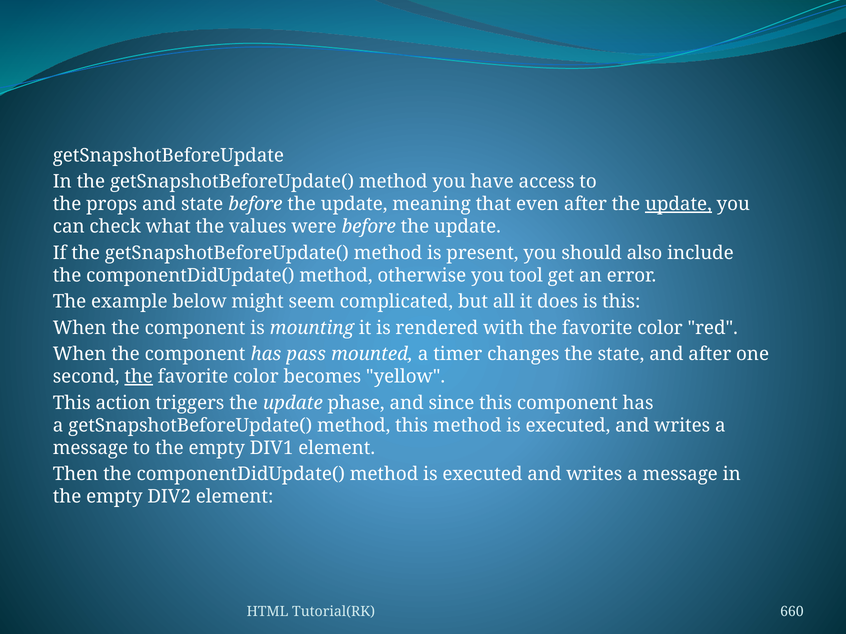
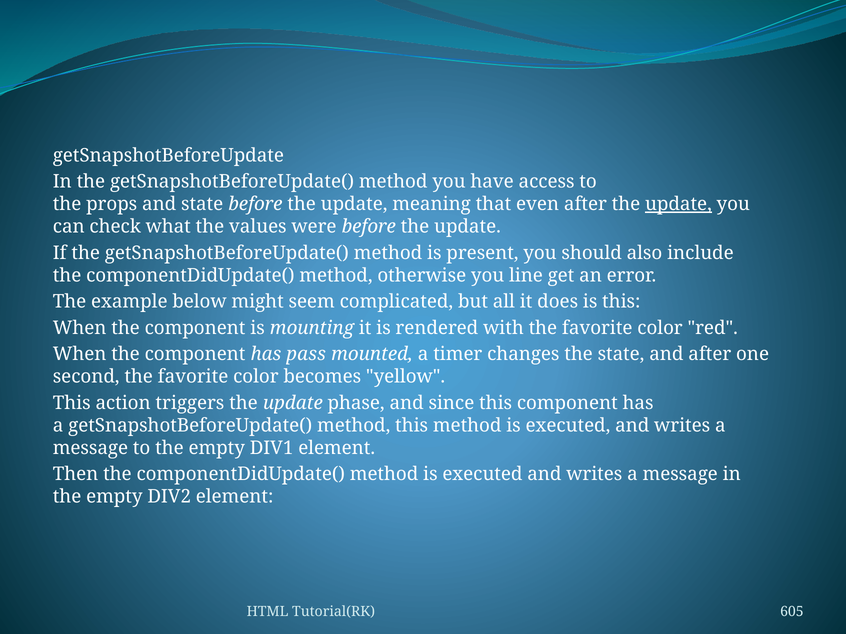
tool: tool -> line
the at (139, 377) underline: present -> none
660: 660 -> 605
